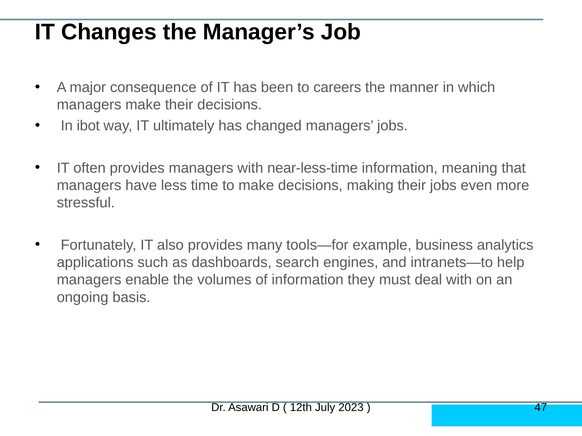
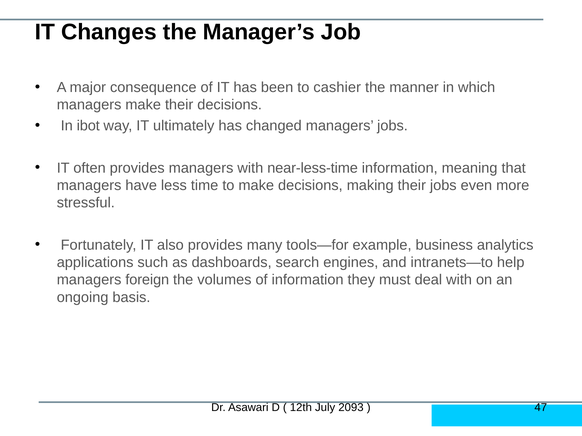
careers: careers -> cashier
enable: enable -> foreign
2023: 2023 -> 2093
